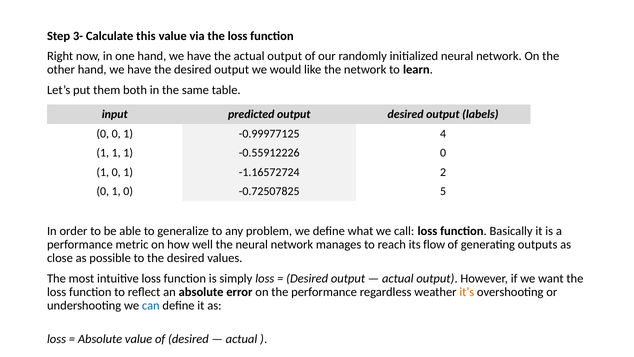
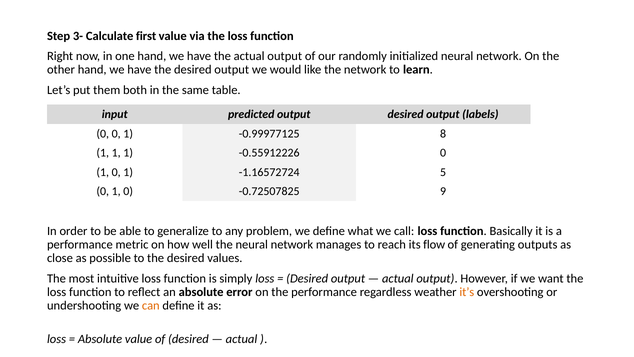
this: this -> first
4: 4 -> 8
2: 2 -> 5
5: 5 -> 9
can colour: blue -> orange
